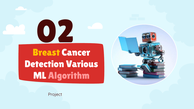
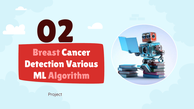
Breast colour: yellow -> pink
